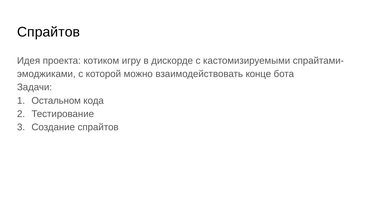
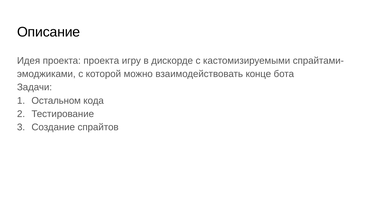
Спрайтов at (49, 32): Спрайтов -> Описание
проекта котиком: котиком -> проекта
